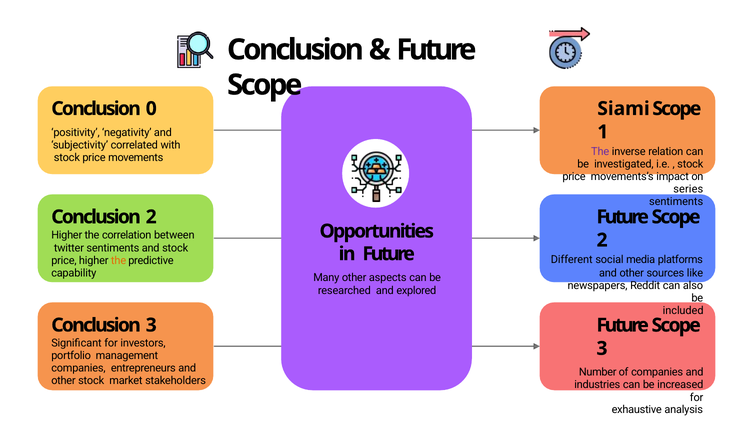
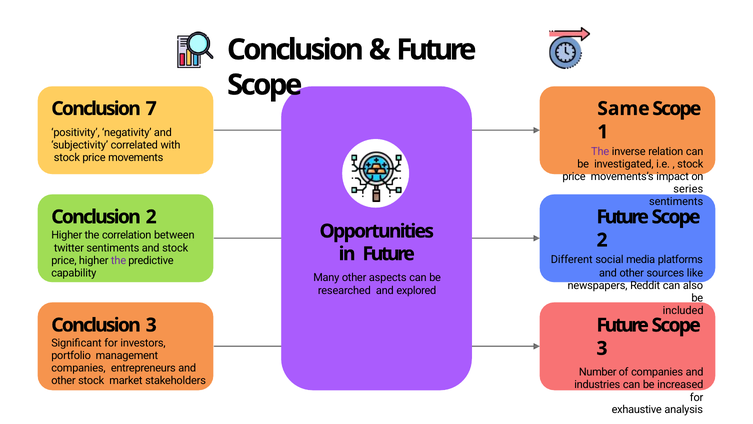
0: 0 -> 7
Siami: Siami -> Same
the at (119, 260) colour: orange -> purple
